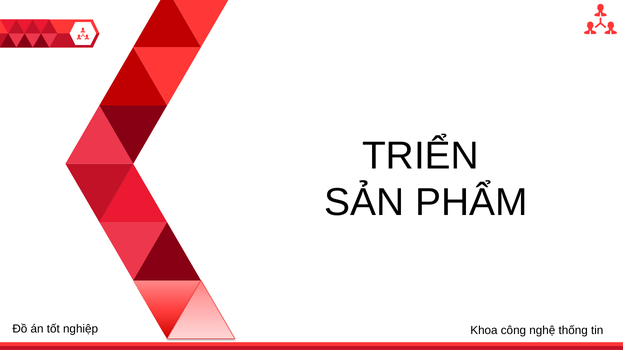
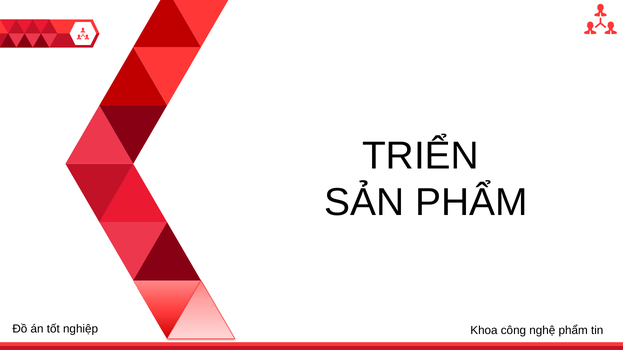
nghệ thống: thống -> phẩm
